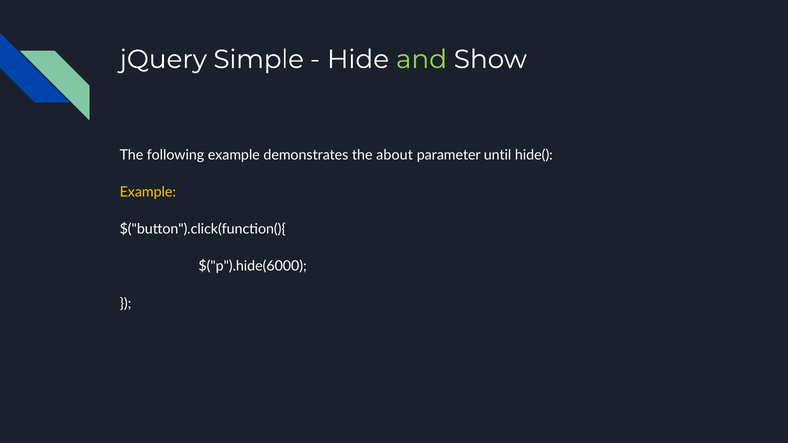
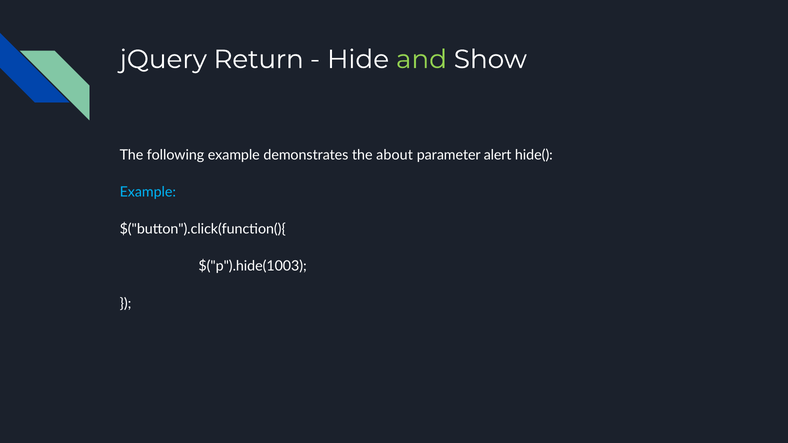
Simple: Simple -> Return
until: until -> alert
Example at (148, 192) colour: yellow -> light blue
$("p").hide(6000: $("p").hide(6000 -> $("p").hide(1003
